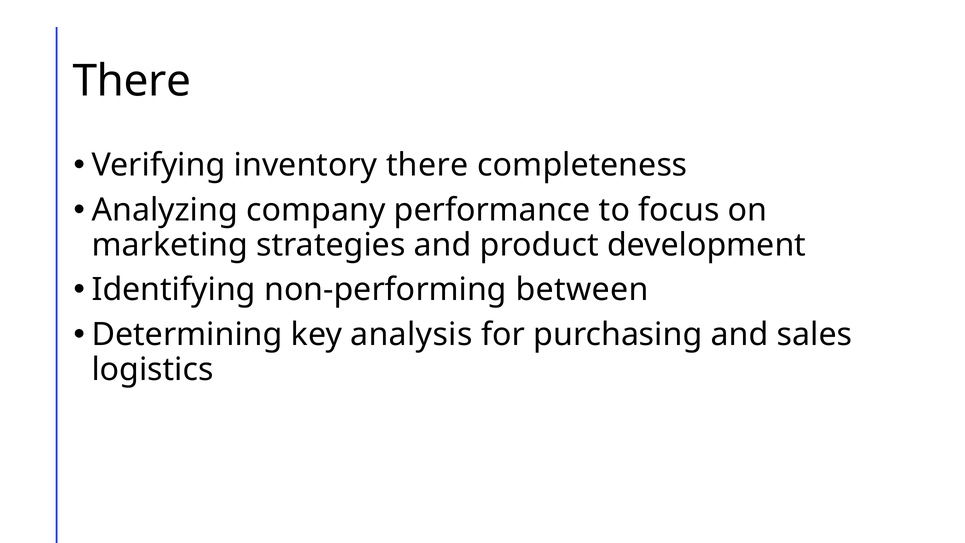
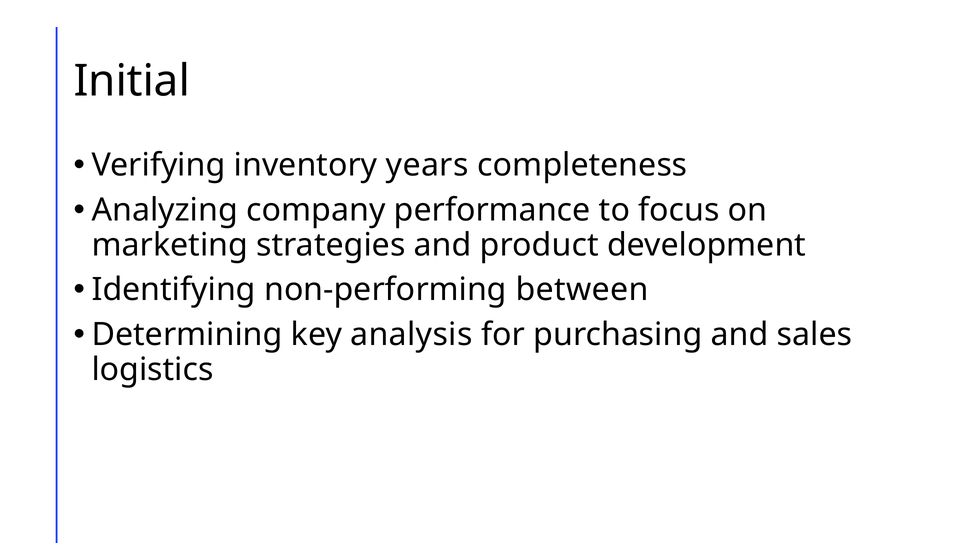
There at (132, 81): There -> Initial
inventory there: there -> years
